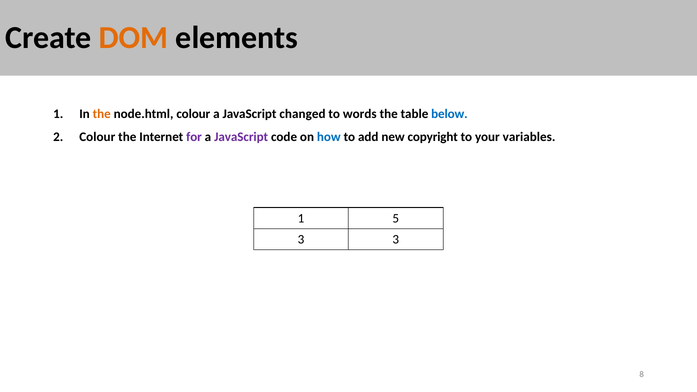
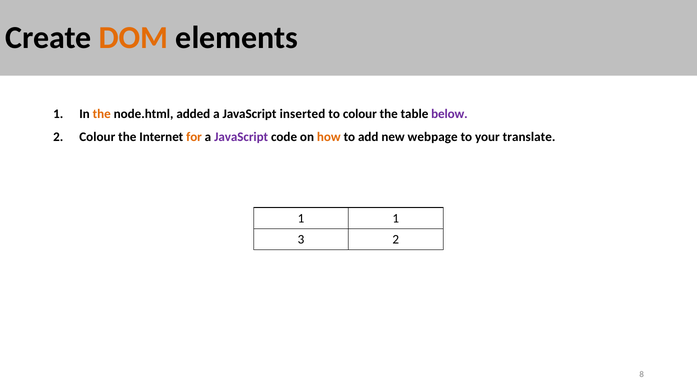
node.html colour: colour -> added
changed: changed -> inserted
to words: words -> colour
below colour: blue -> purple
for colour: purple -> orange
how colour: blue -> orange
copyright: copyright -> webpage
variables: variables -> translate
1 5: 5 -> 1
3 3: 3 -> 2
